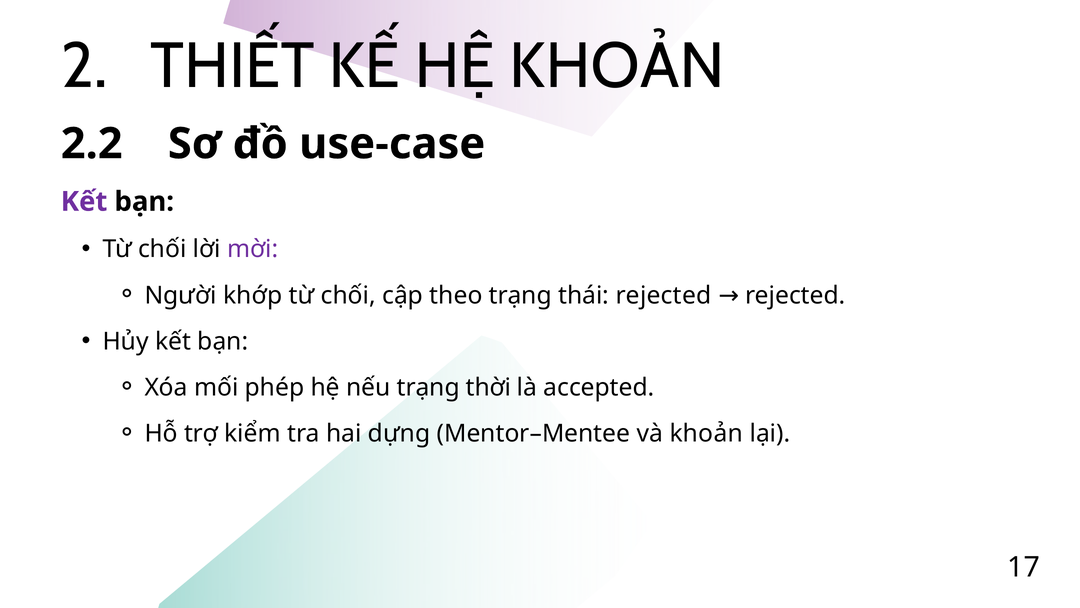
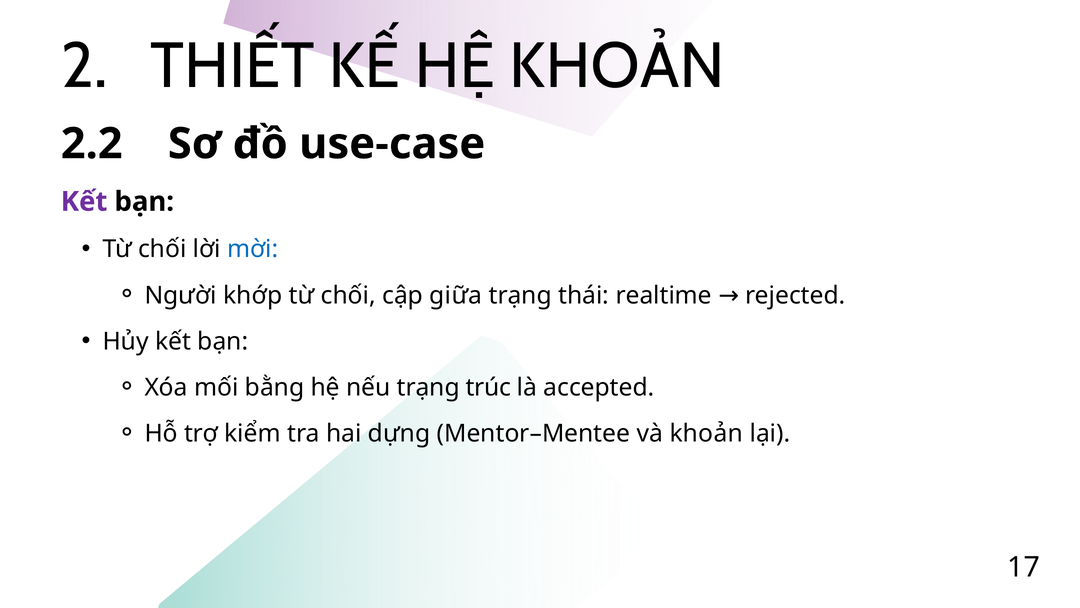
mời colour: purple -> blue
theo: theo -> giữa
thái rejected: rejected -> realtime
phép: phép -> bằng
thời: thời -> trúc
